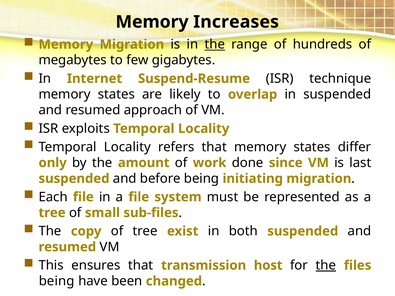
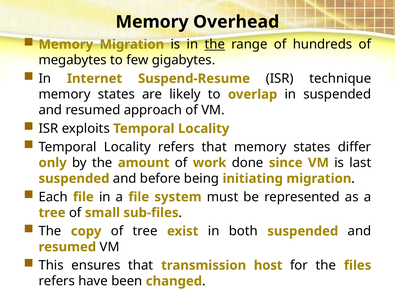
Increases: Increases -> Overhead
the at (326, 266) underline: present -> none
being at (57, 281): being -> refers
